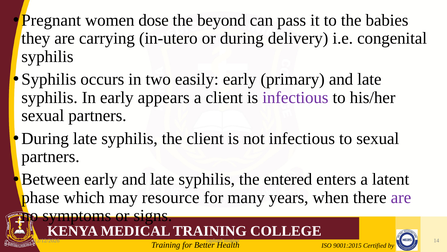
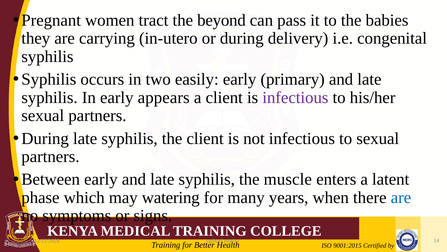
dose: dose -> tract
entered: entered -> muscle
resource: resource -> watering
are at (401, 197) colour: purple -> blue
